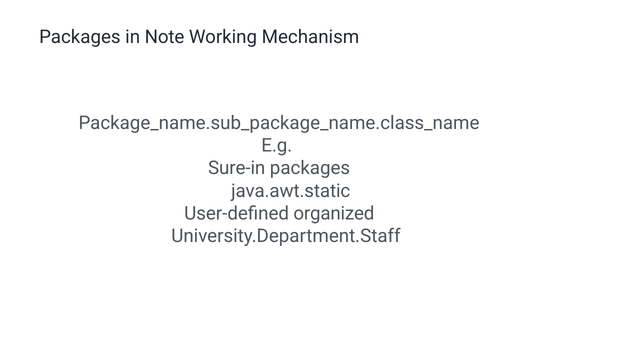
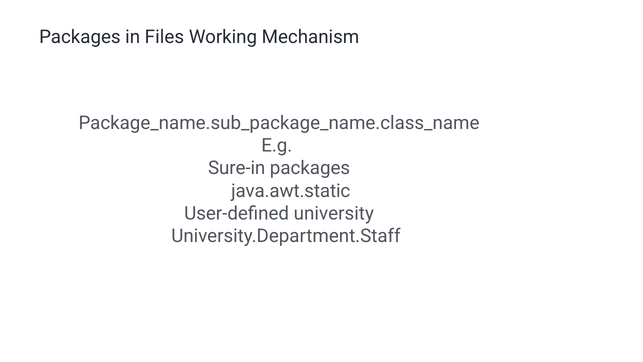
Note: Note -> Files
organized: organized -> university
